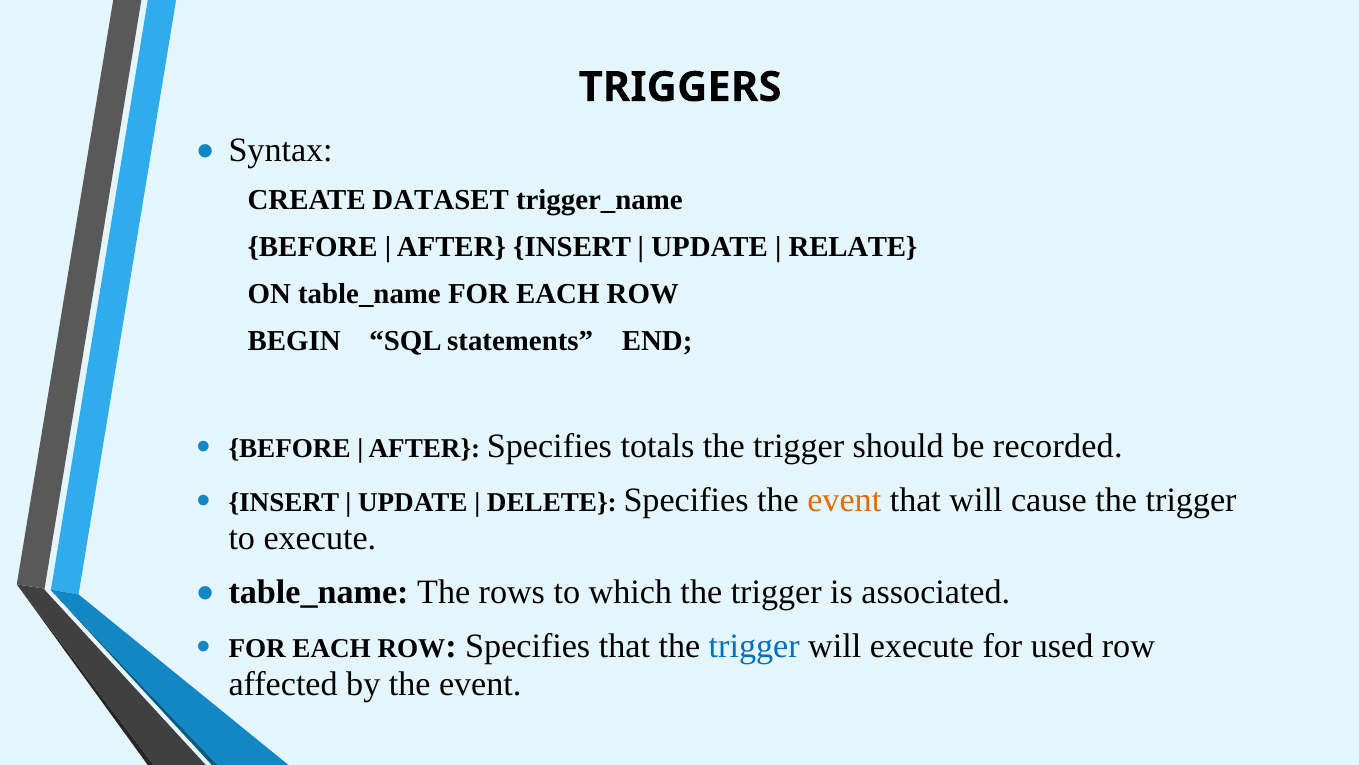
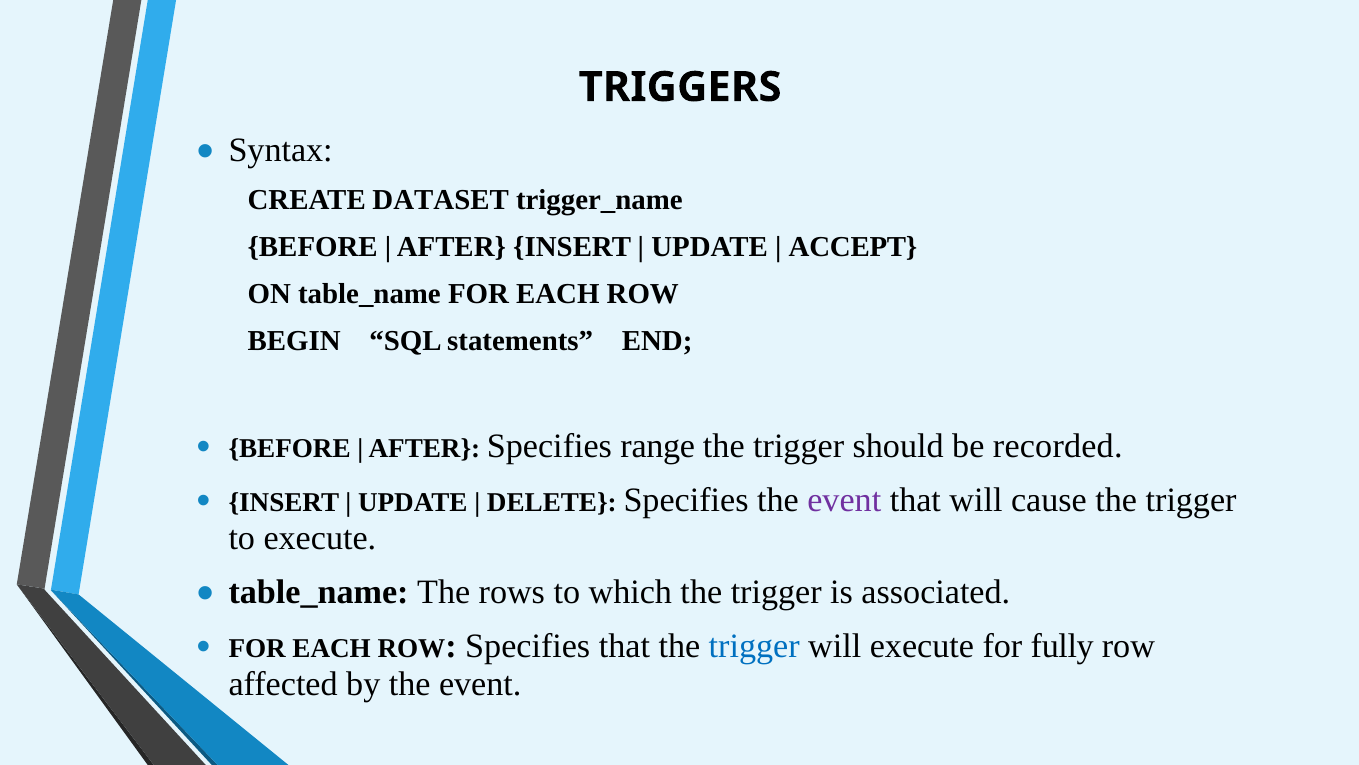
RELATE: RELATE -> ACCEPT
totals: totals -> range
event at (844, 500) colour: orange -> purple
used: used -> fully
